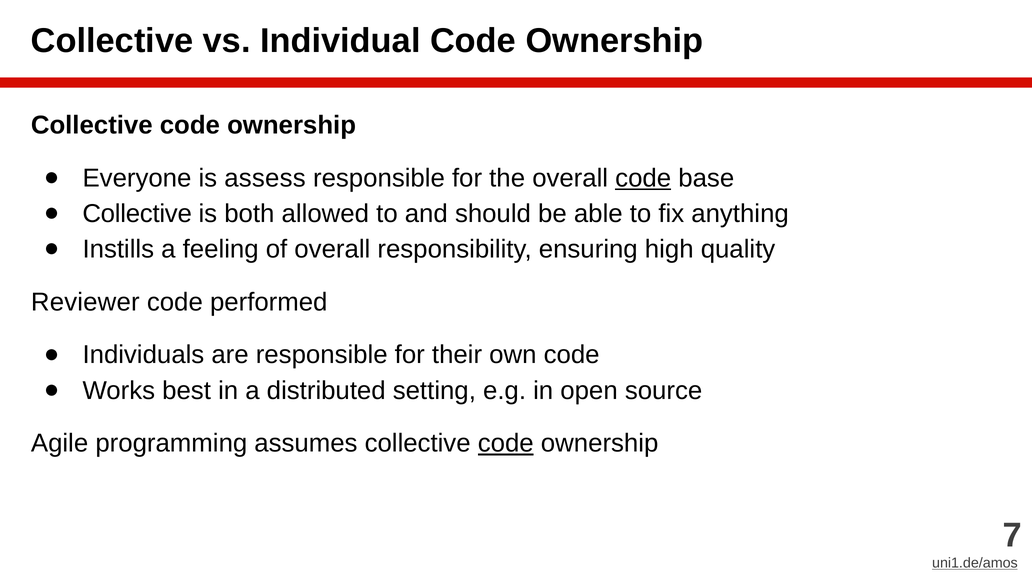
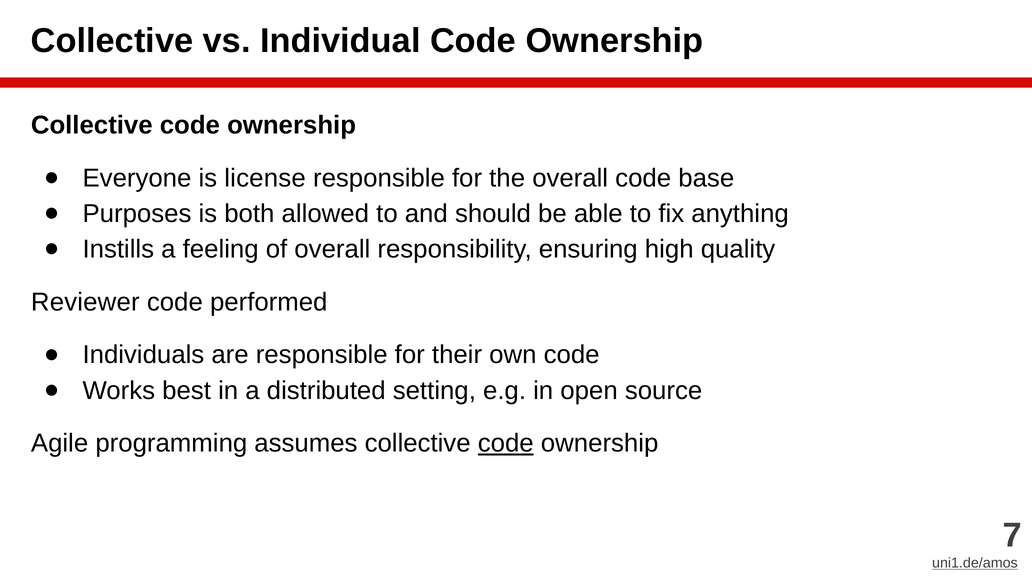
assess: assess -> license
code at (643, 178) underline: present -> none
Collective at (137, 213): Collective -> Purposes
